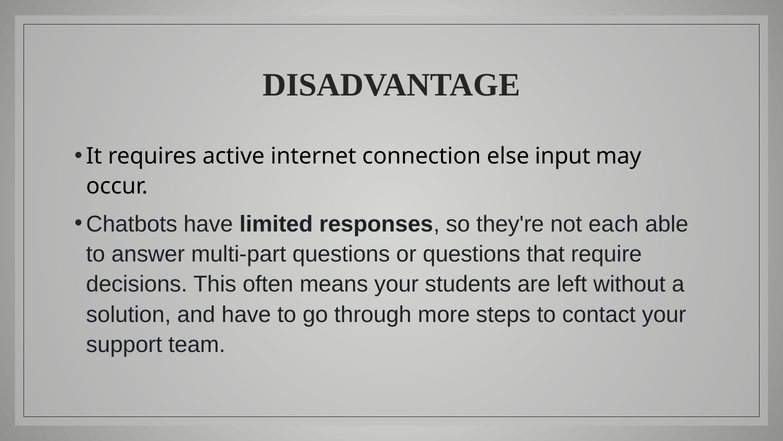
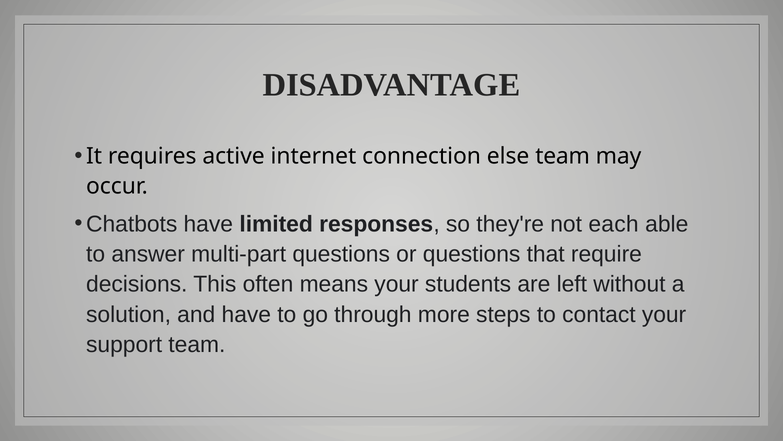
else input: input -> team
